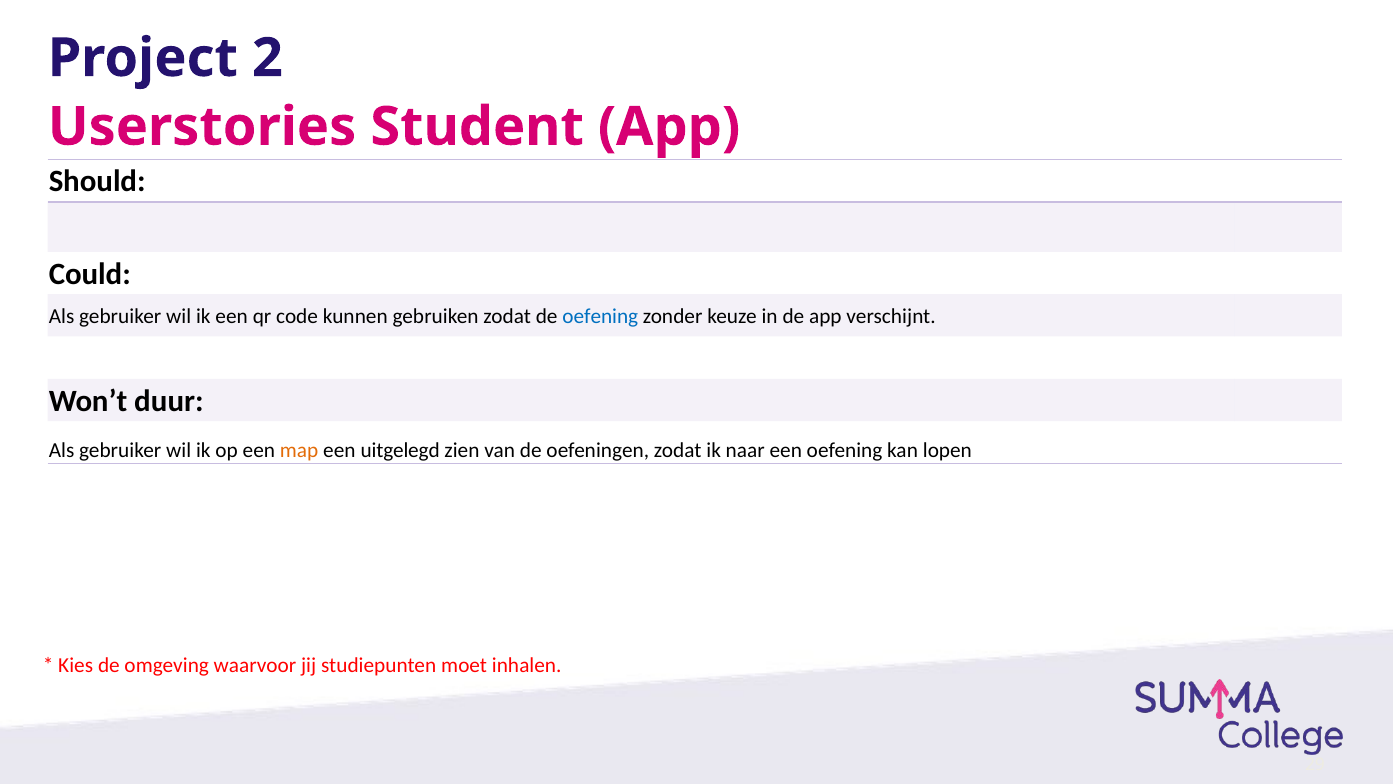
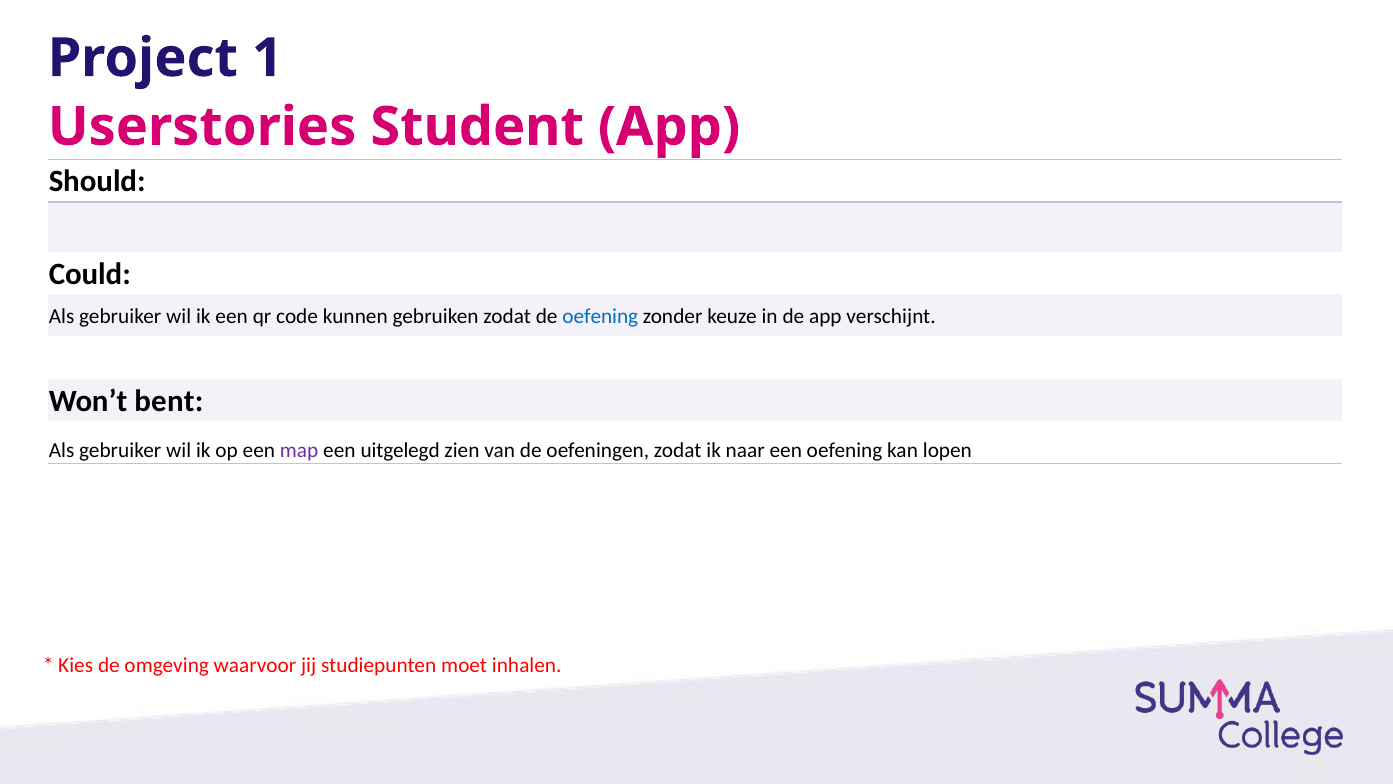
2: 2 -> 1
duur: duur -> bent
map colour: orange -> purple
